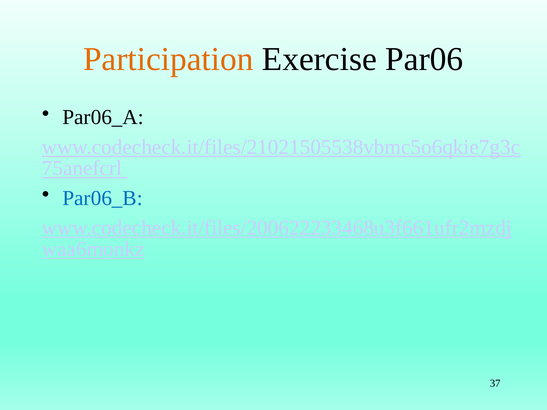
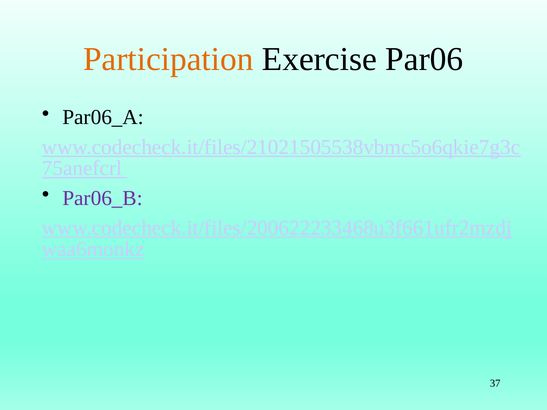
Par06_B colour: blue -> purple
